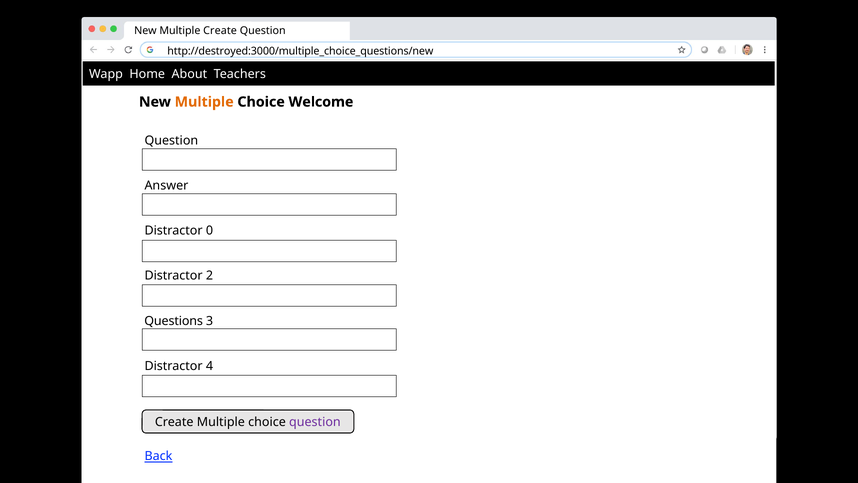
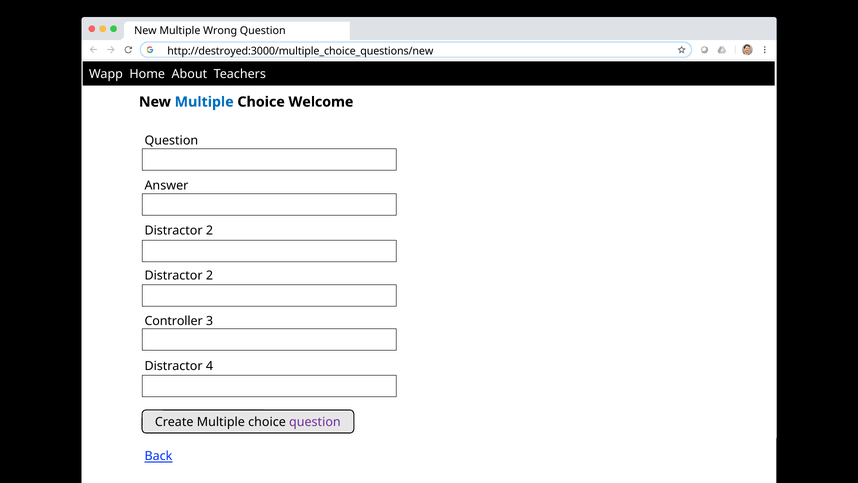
Multiple Create: Create -> Wrong
Multiple at (204, 102) colour: orange -> blue
0 at (209, 231): 0 -> 2
Questions: Questions -> Controller
